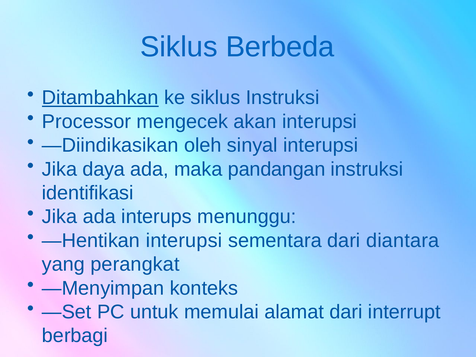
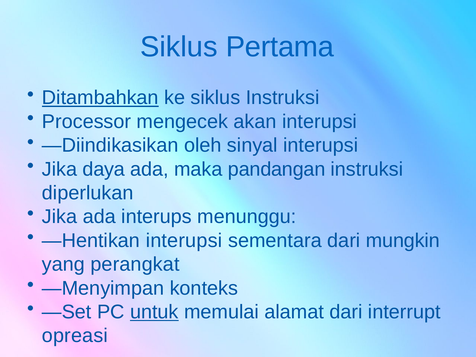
Berbeda: Berbeda -> Pertama
identifikasi: identifikasi -> diperlukan
diantara: diantara -> mungkin
untuk underline: none -> present
berbagi: berbagi -> opreasi
